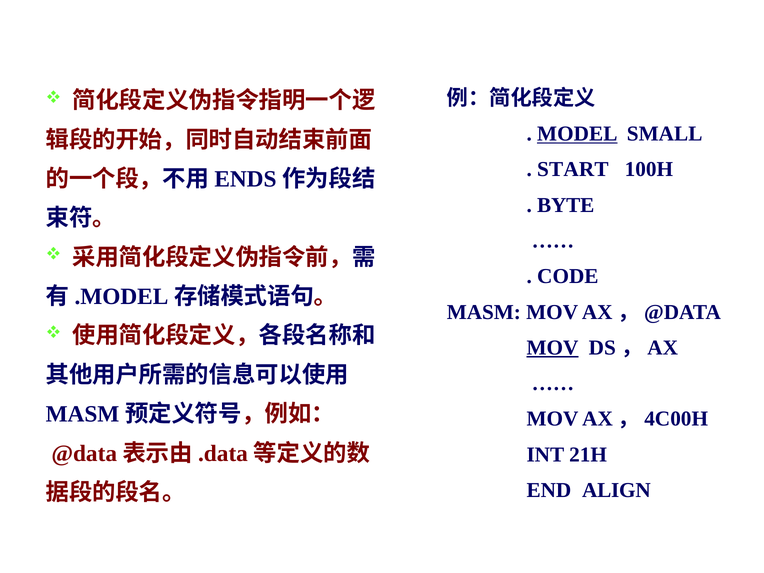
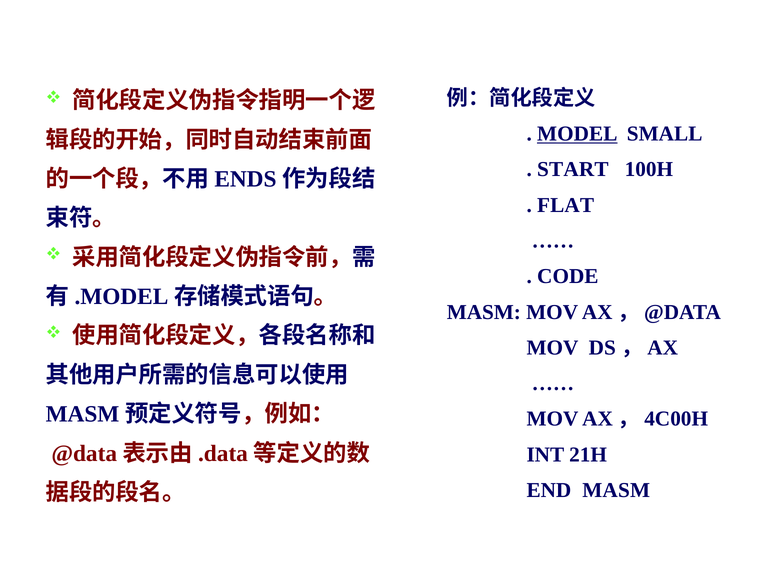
BYTE: BYTE -> FLAT
MOV at (552, 348) underline: present -> none
END ALIGN: ALIGN -> MASM
